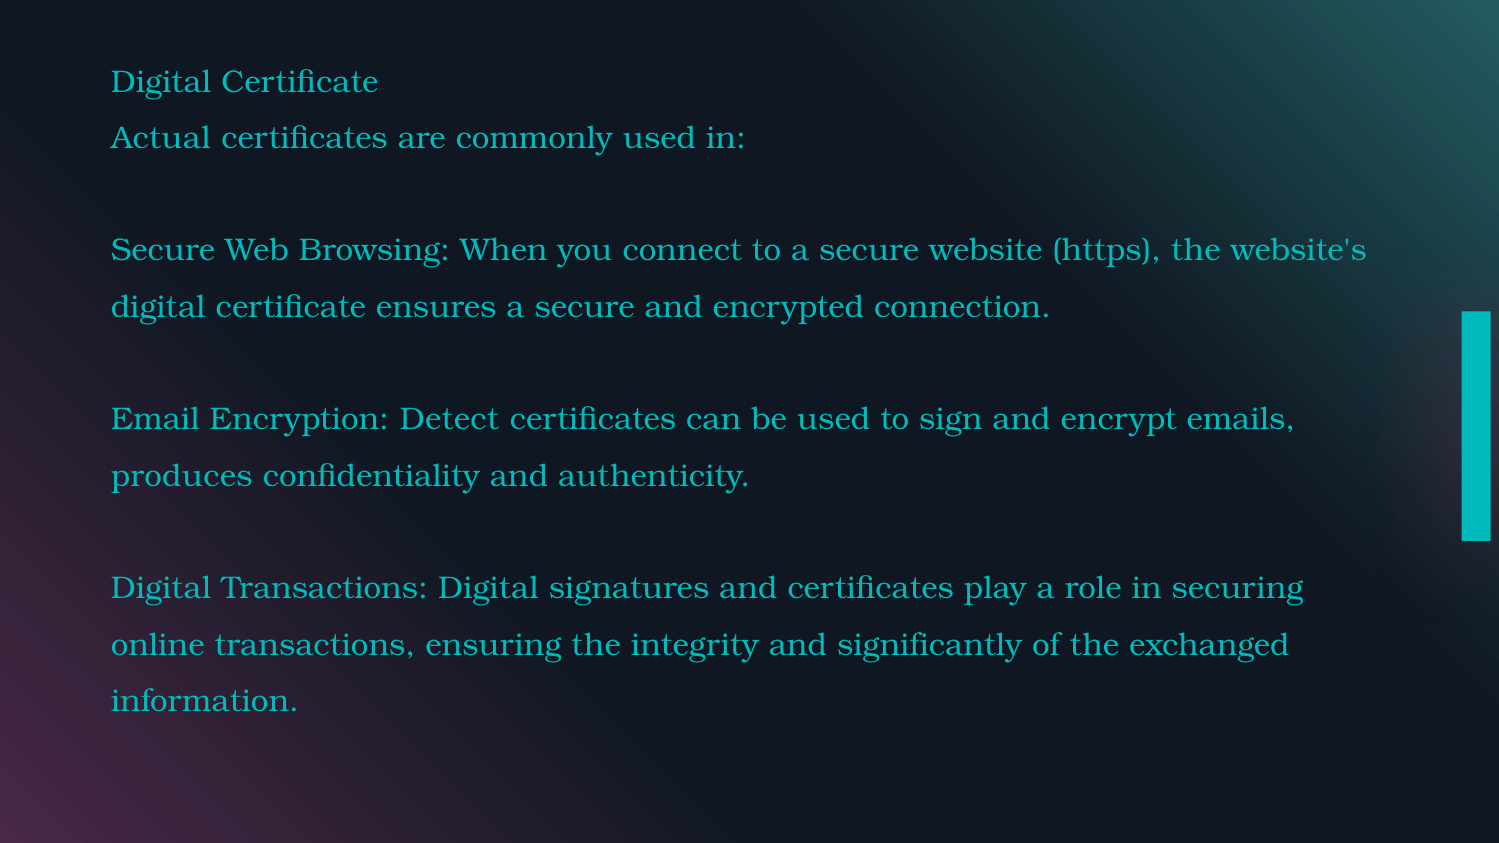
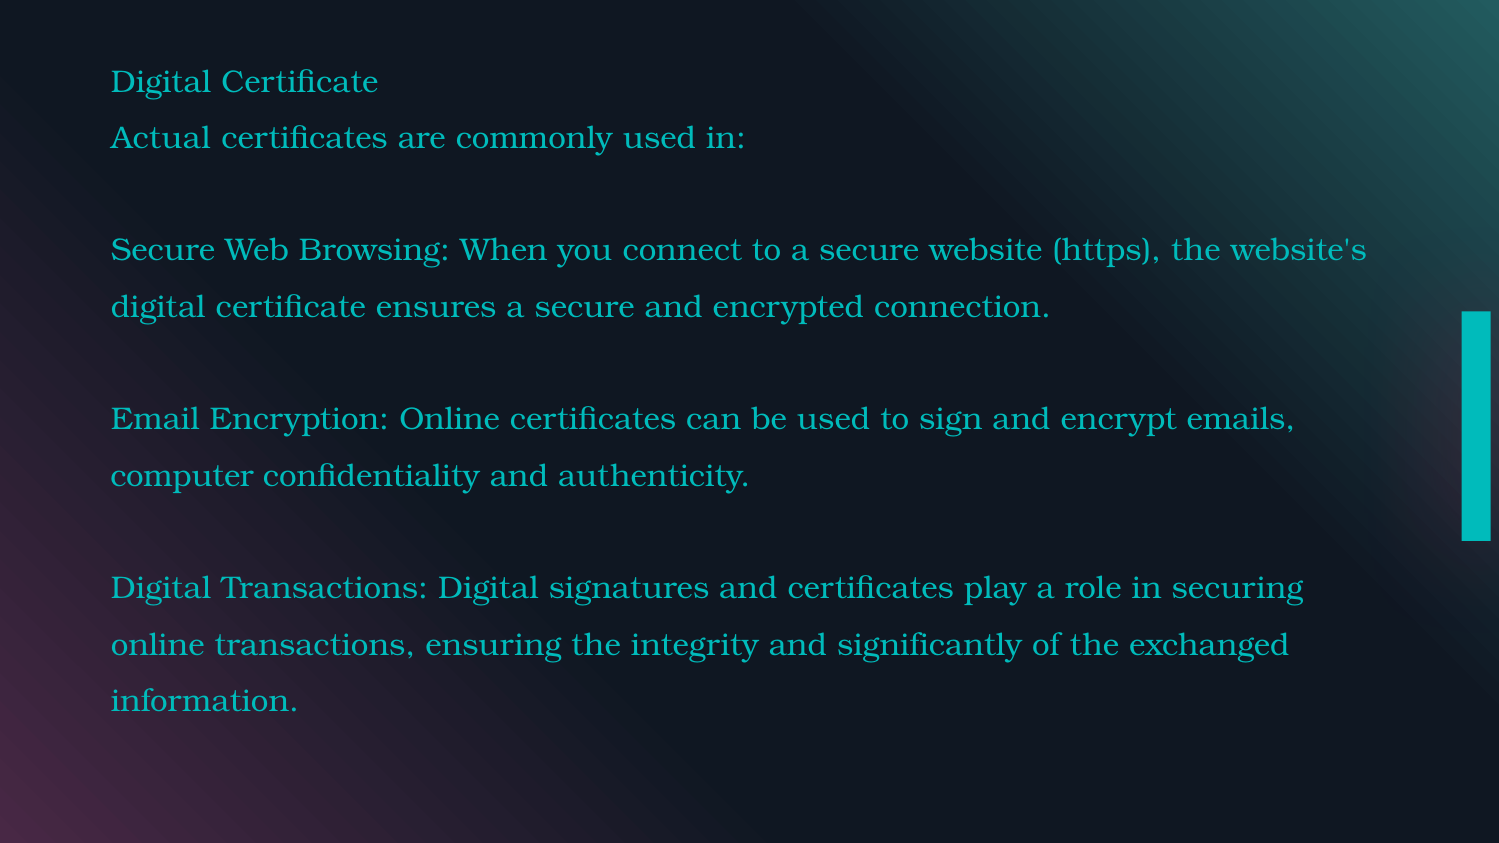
Encryption Detect: Detect -> Online
produces: produces -> computer
